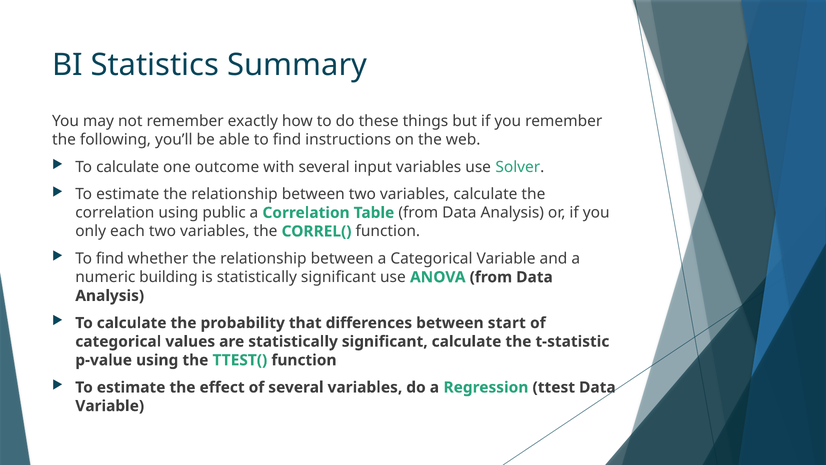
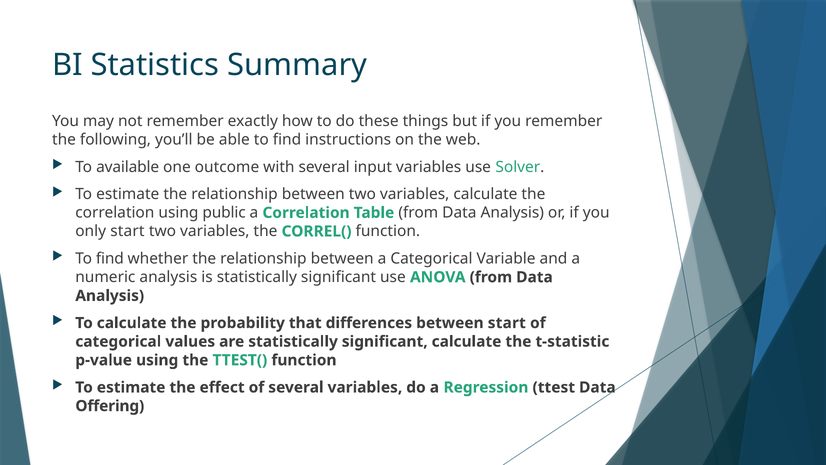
calculate at (128, 167): calculate -> available
only each: each -> start
numeric building: building -> analysis
Variable at (110, 406): Variable -> Offering
